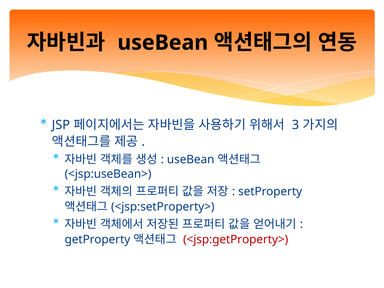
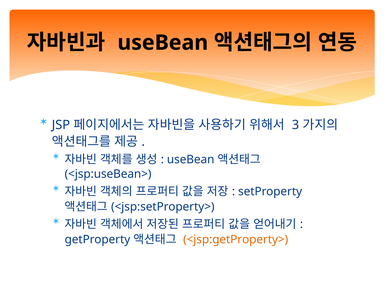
<jsp:getProperty> colour: red -> orange
